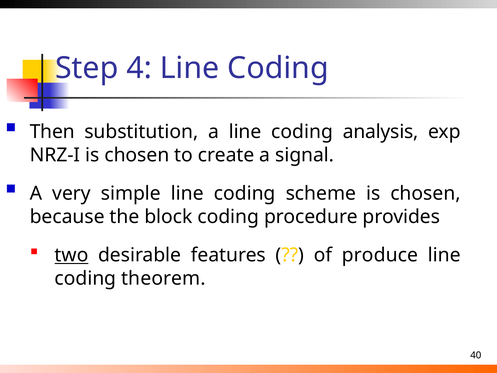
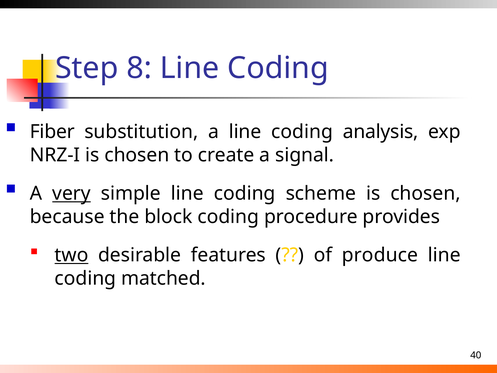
4: 4 -> 8
Then: Then -> Fiber
very underline: none -> present
theorem: theorem -> matched
